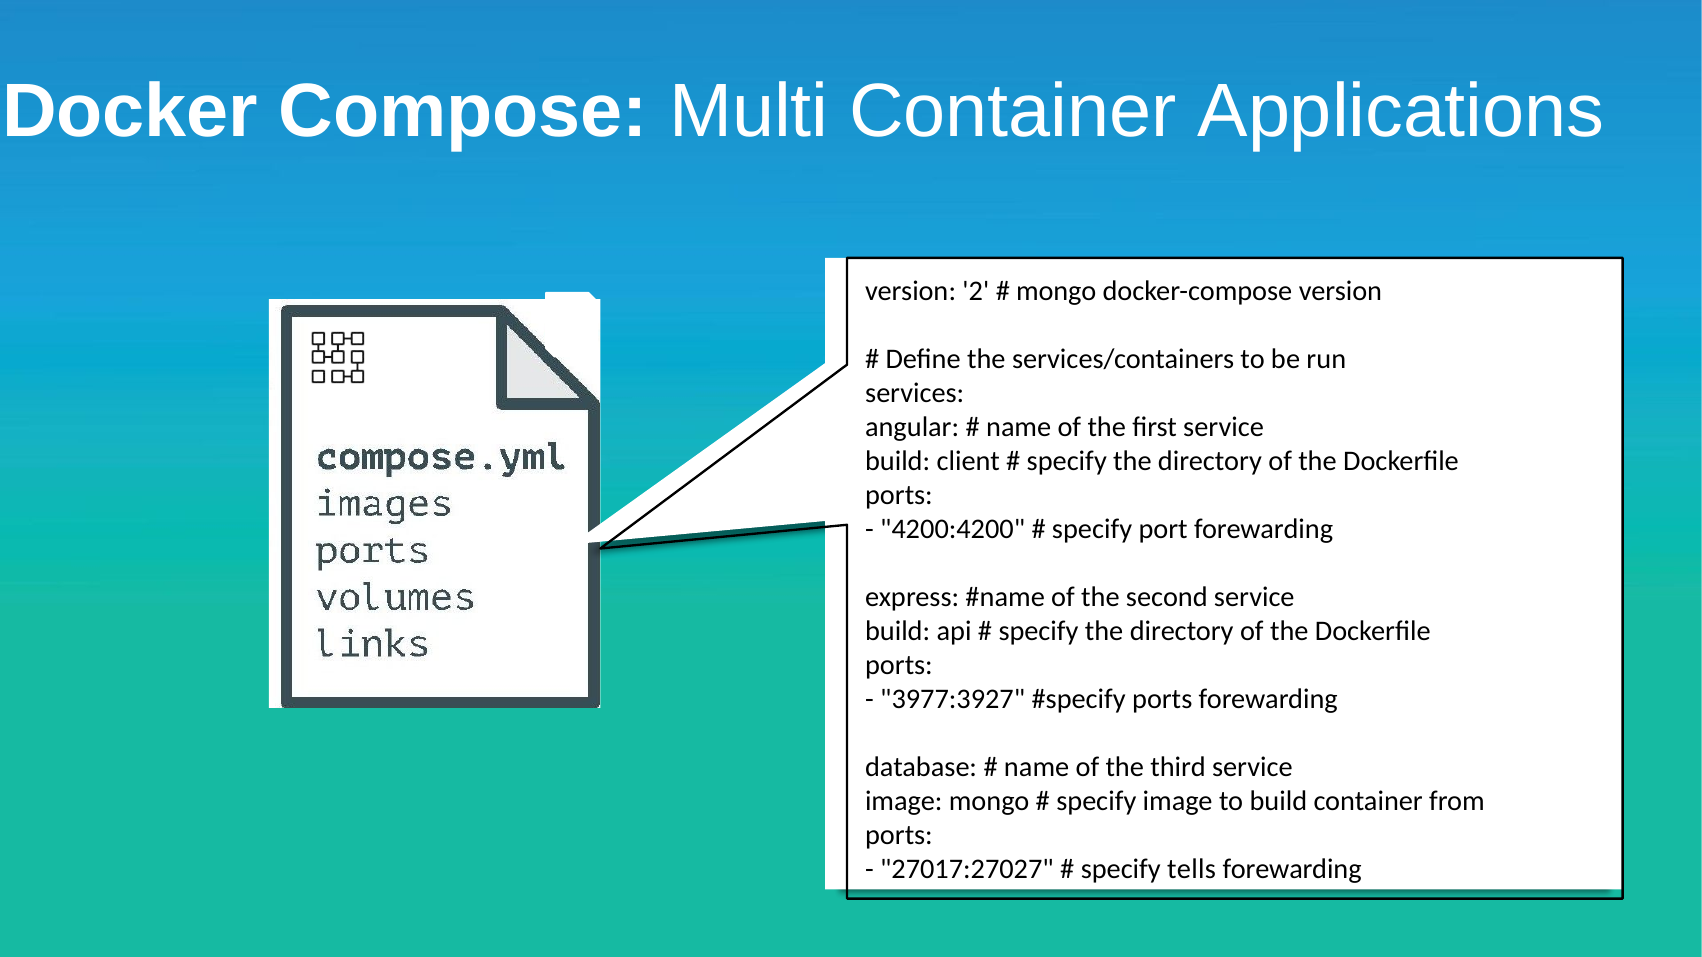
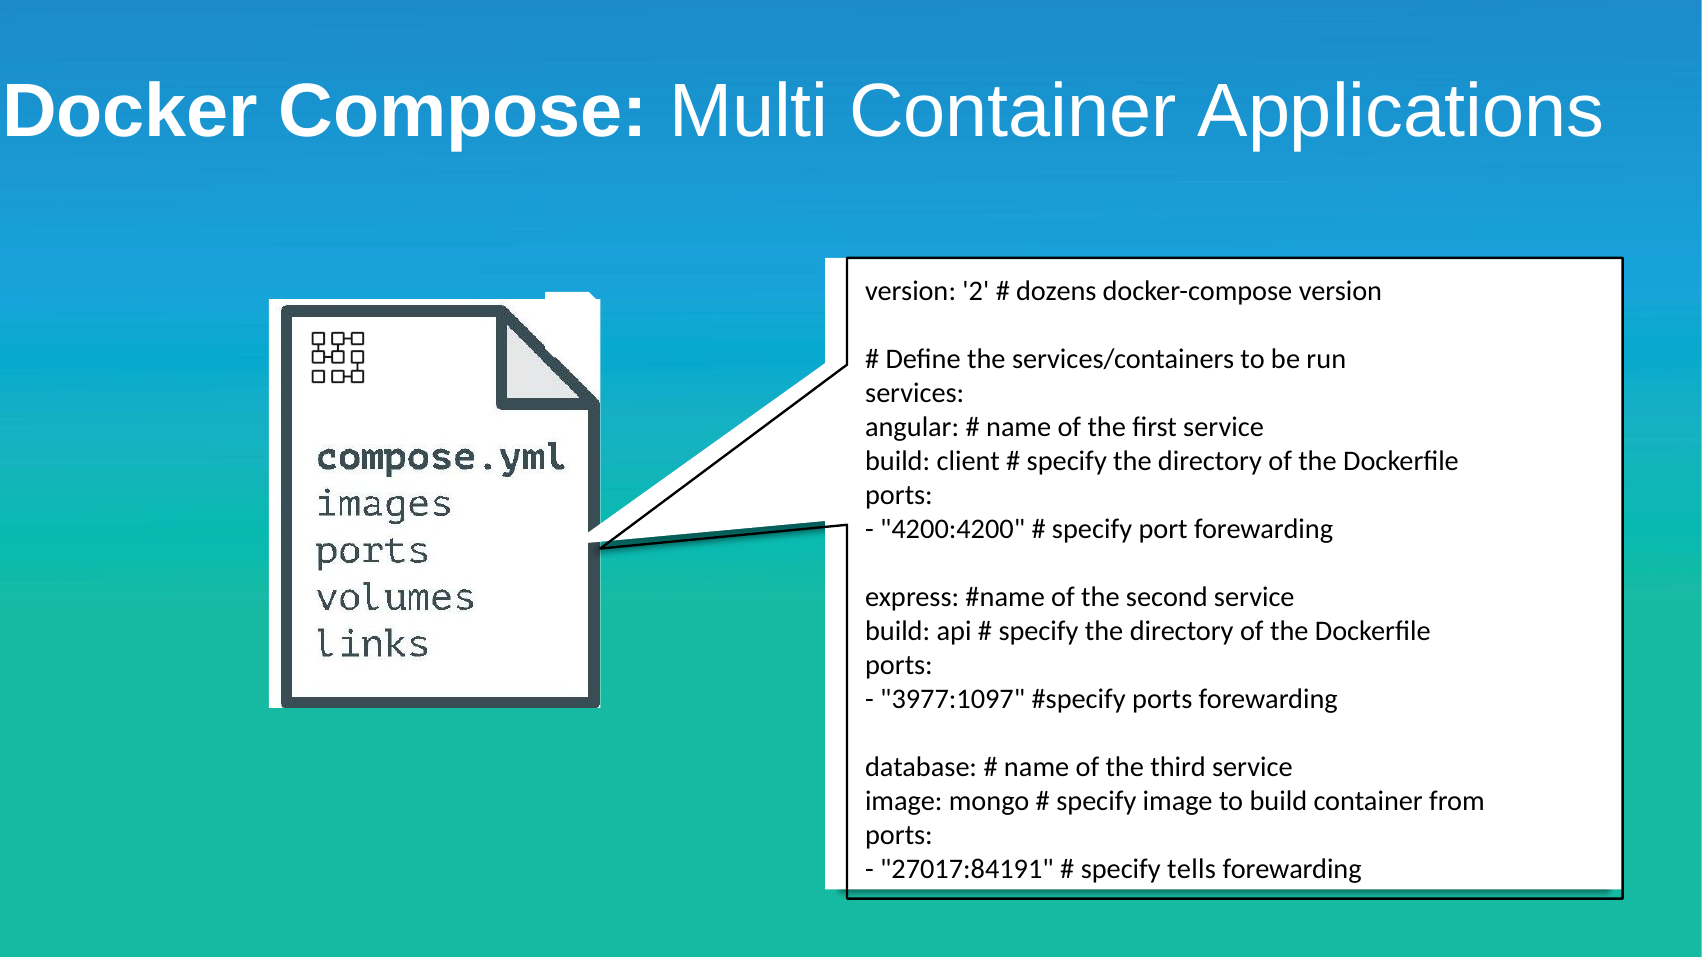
mongo at (1056, 291): mongo -> dozens
3977:3927: 3977:3927 -> 3977:1097
27017:27027: 27017:27027 -> 27017:84191
